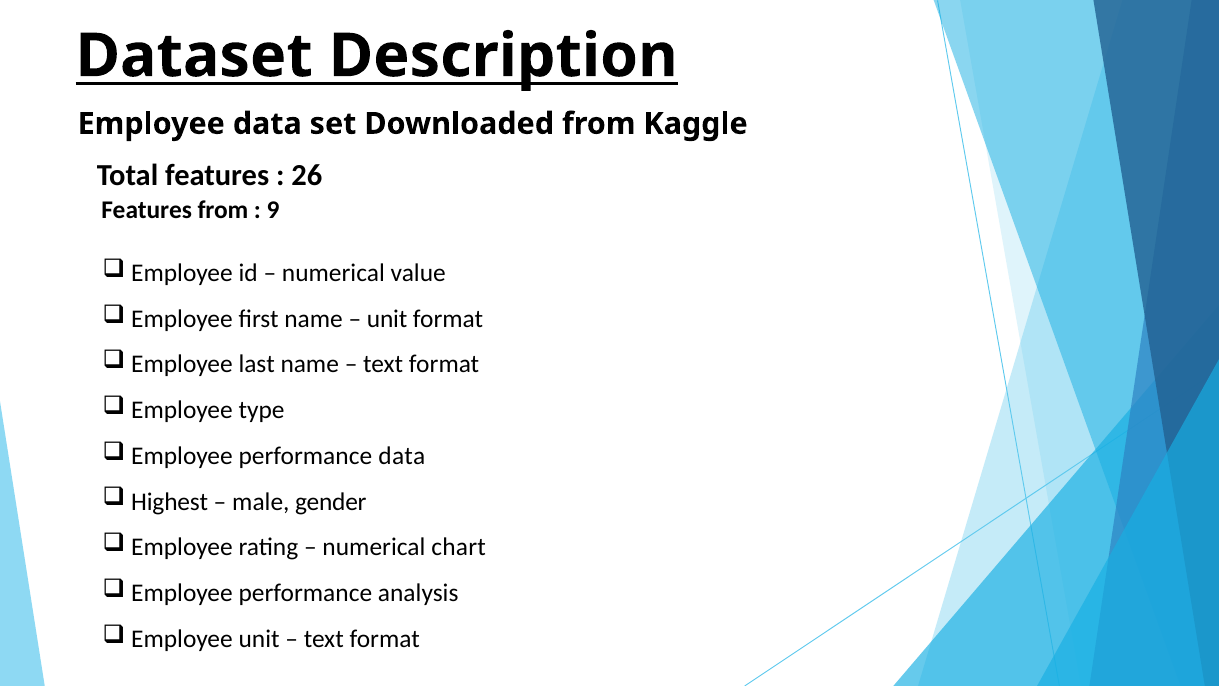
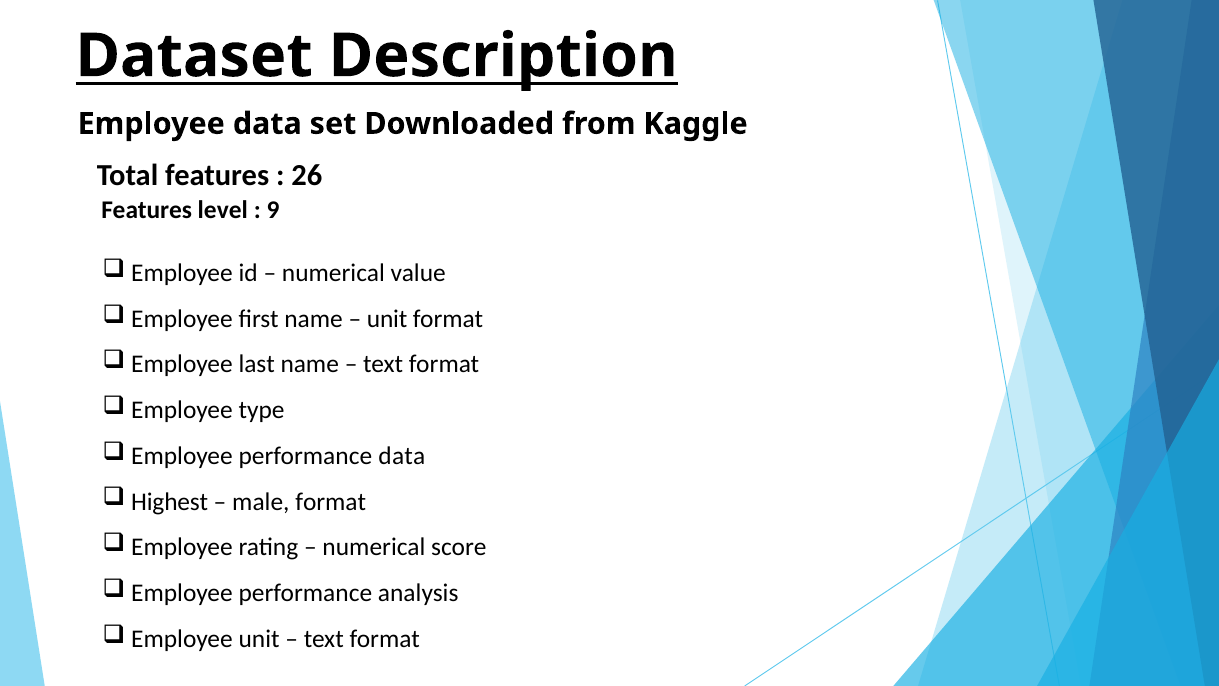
Features from: from -> level
male gender: gender -> format
chart: chart -> score
